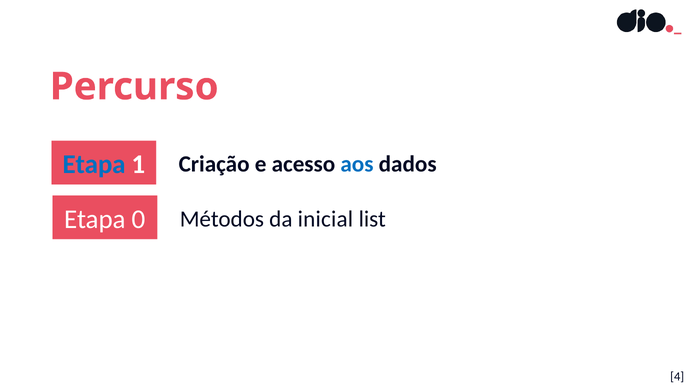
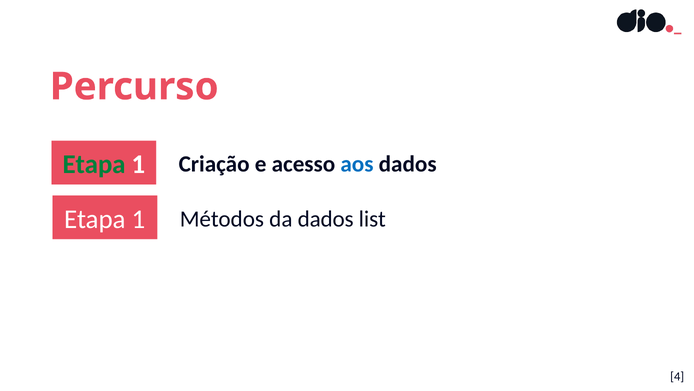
Etapa at (94, 164) colour: blue -> green
0 at (139, 219): 0 -> 1
da inicial: inicial -> dados
